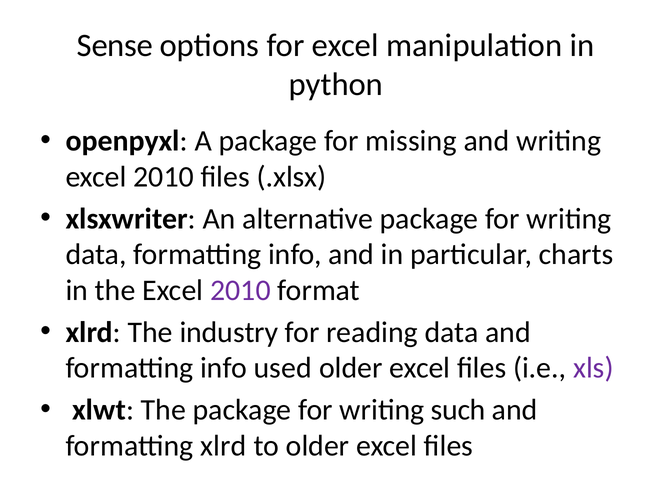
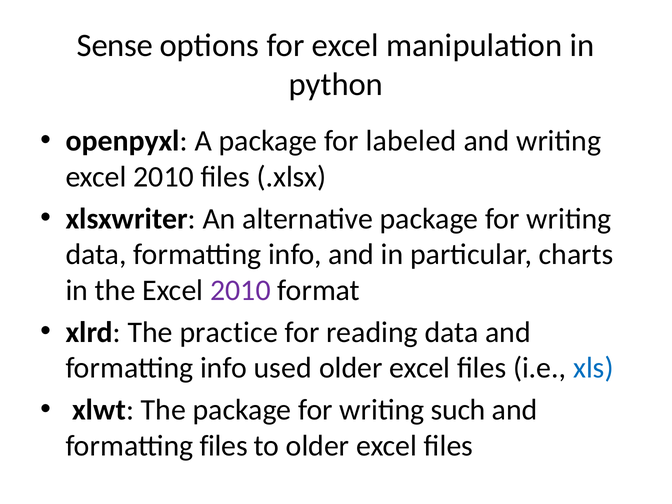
missing: missing -> labeled
industry: industry -> practice
xls colour: purple -> blue
formatting xlrd: xlrd -> files
